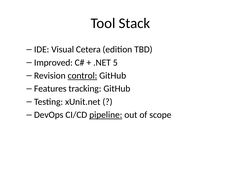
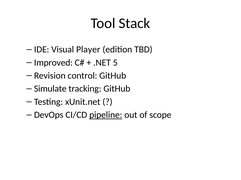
Cetera: Cetera -> Player
control underline: present -> none
Features: Features -> Simulate
